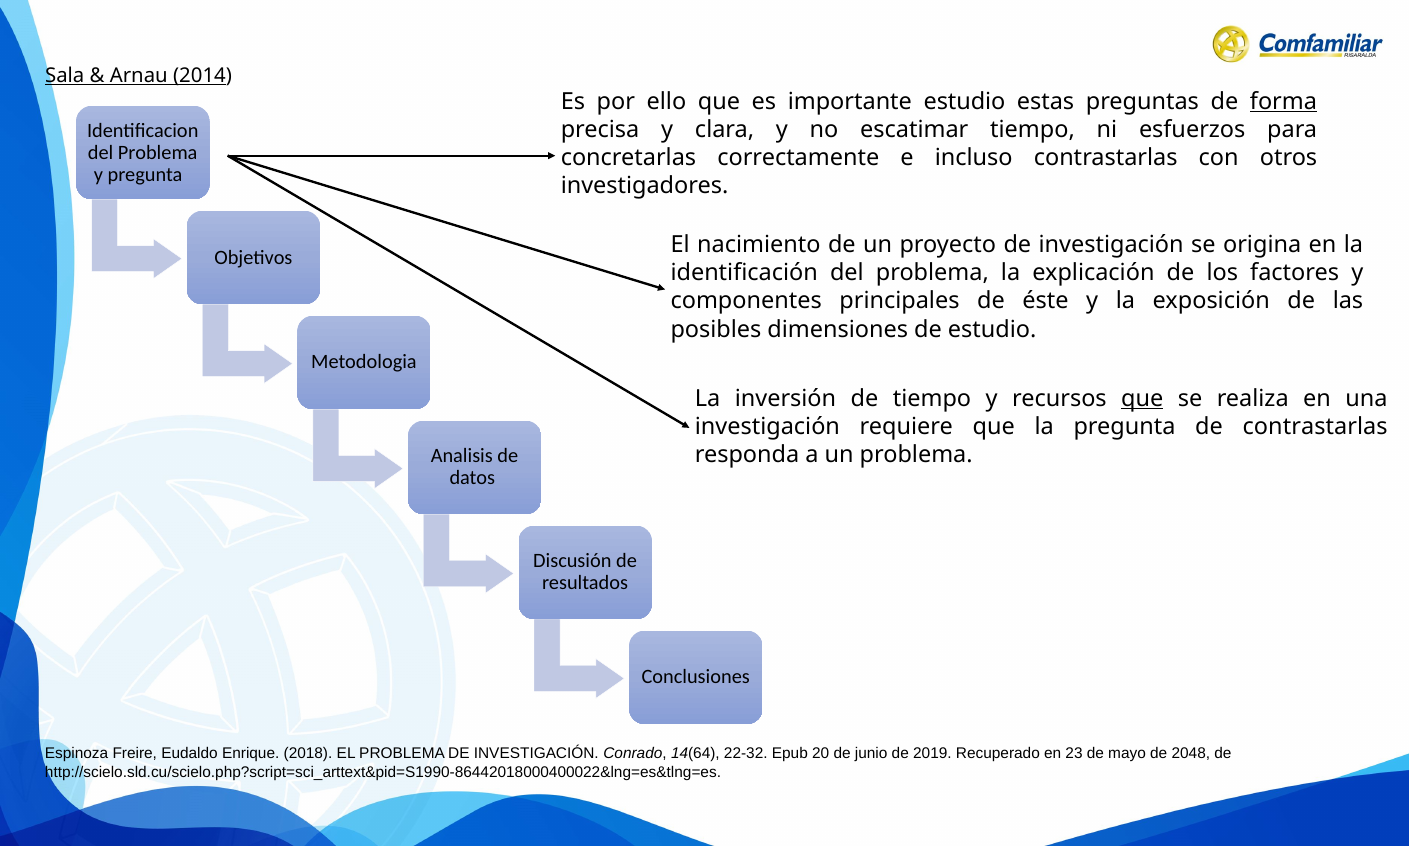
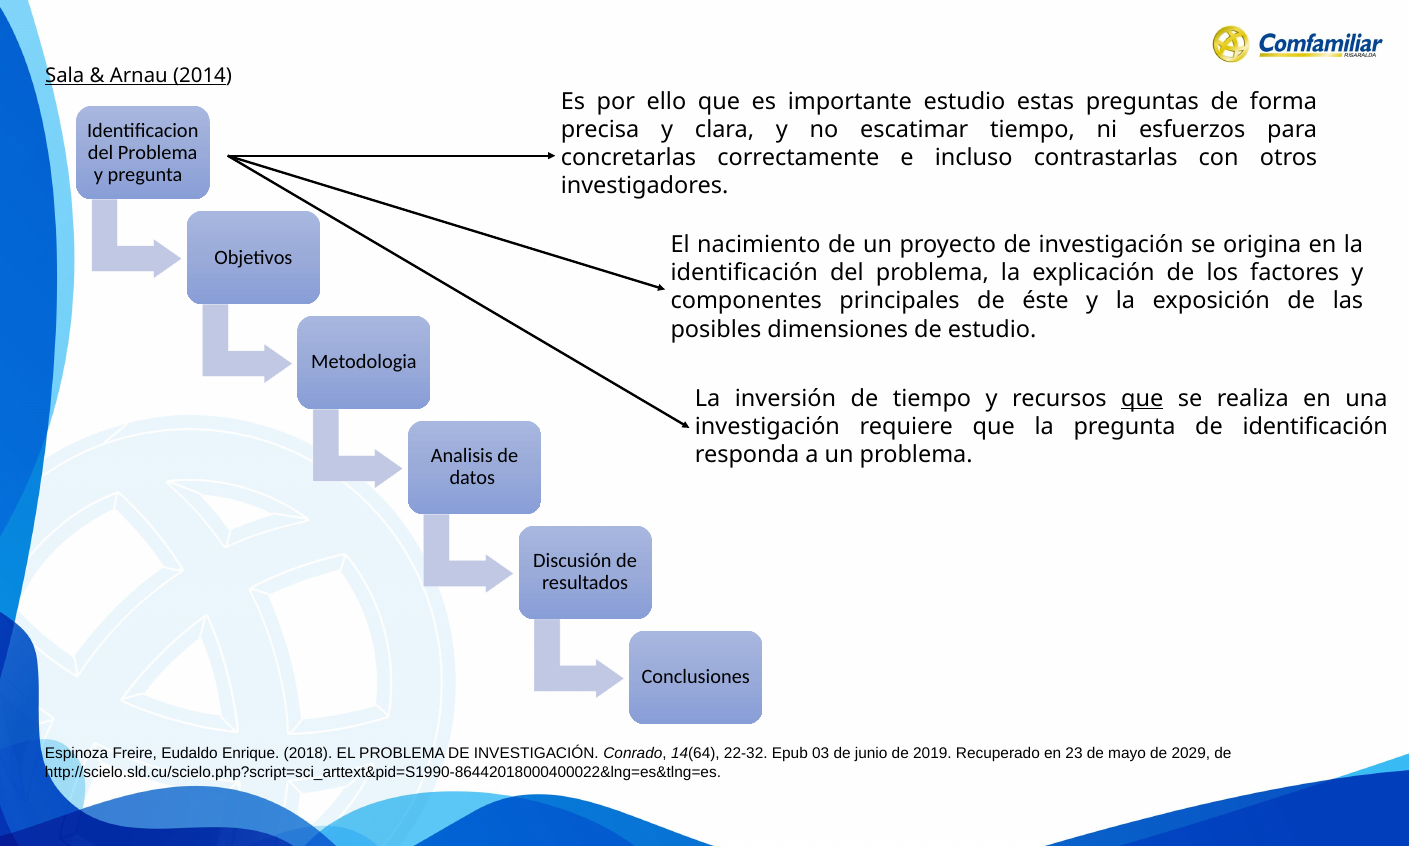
forma underline: present -> none
de contrastarlas: contrastarlas -> identificación
20: 20 -> 03
2048: 2048 -> 2029
